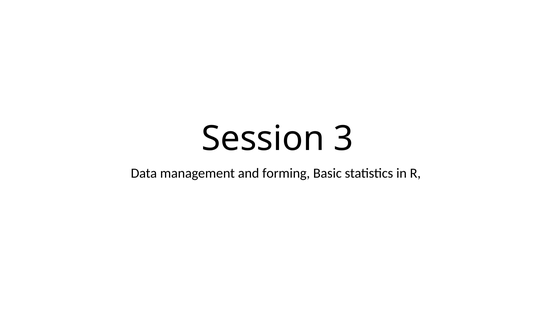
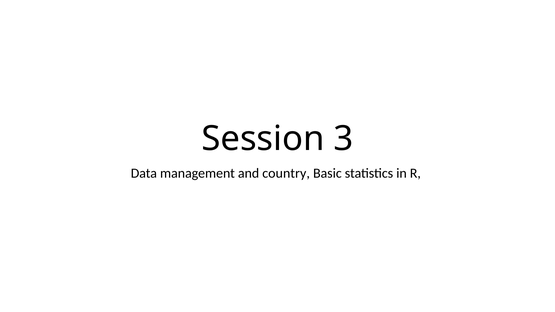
forming: forming -> country
